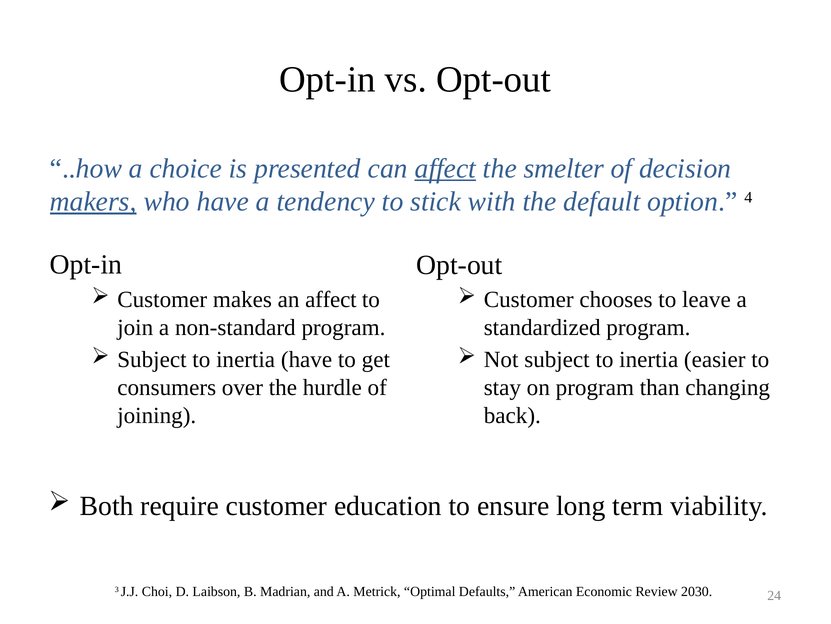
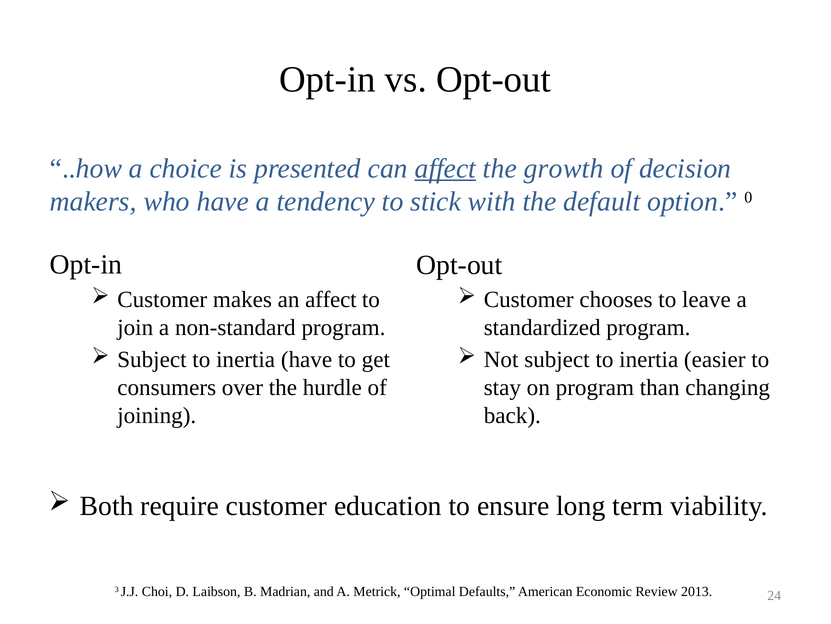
smelter: smelter -> growth
makers underline: present -> none
4: 4 -> 0
2030: 2030 -> 2013
